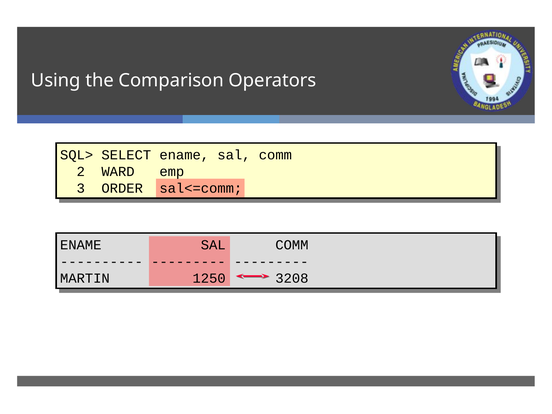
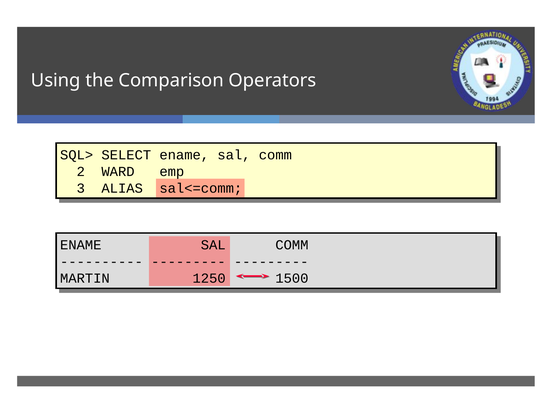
ORDER: ORDER -> ALIAS
3208: 3208 -> 1500
